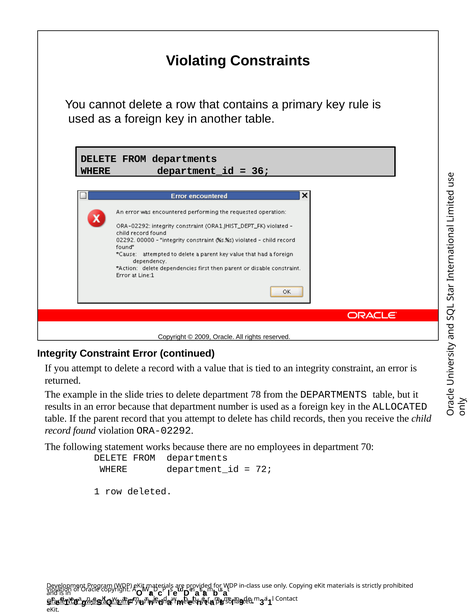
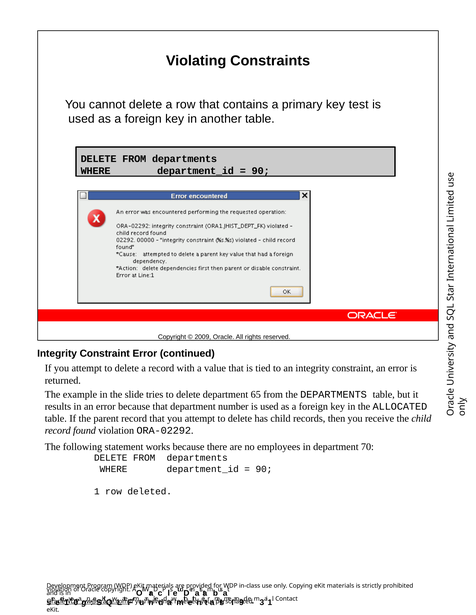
rule: rule -> test
36 at (261, 171): 36 -> 90
78: 78 -> 65
72 at (264, 470): 72 -> 90
